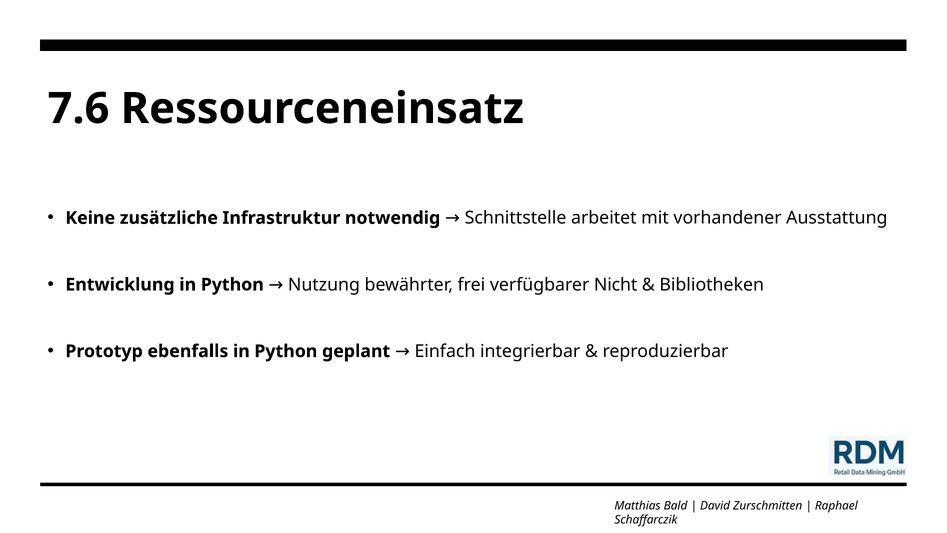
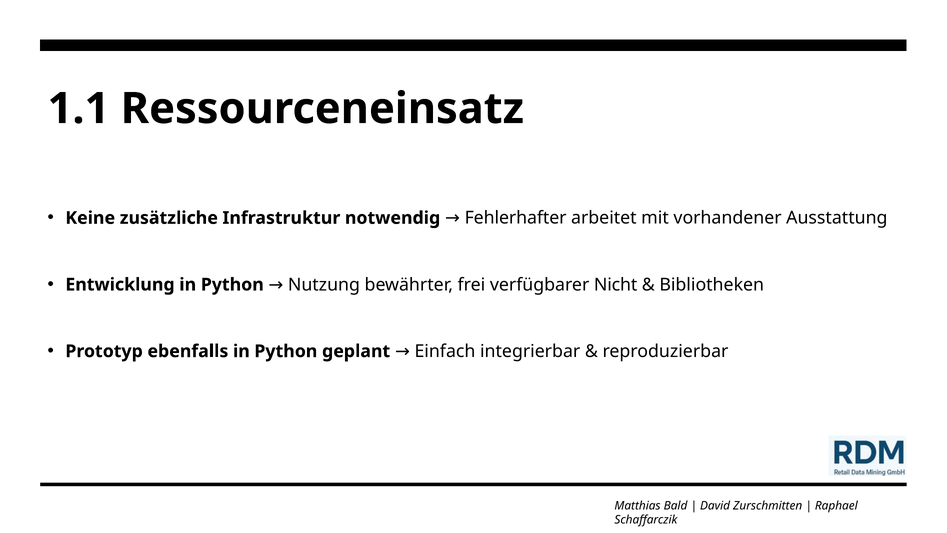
7.6: 7.6 -> 1.1
Schnittstelle: Schnittstelle -> Fehlerhafter
